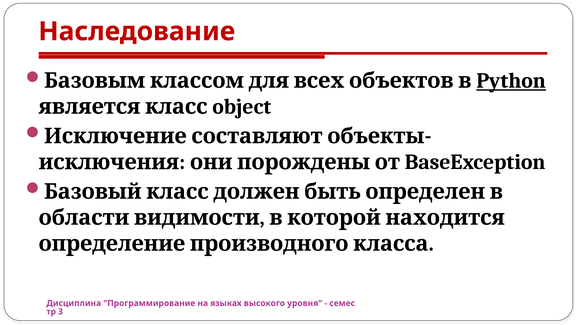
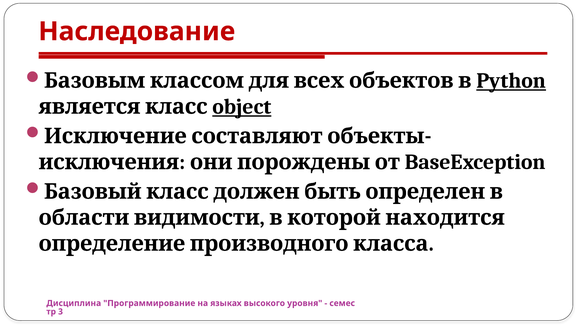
object underline: none -> present
